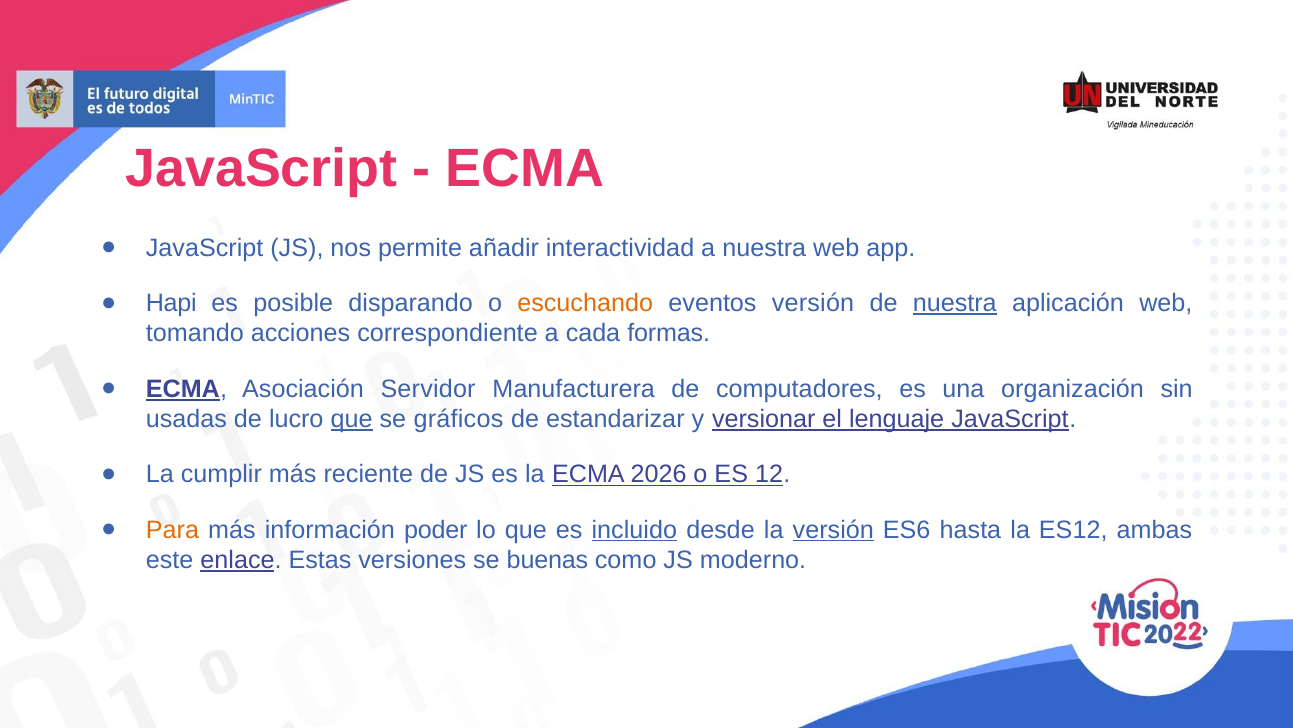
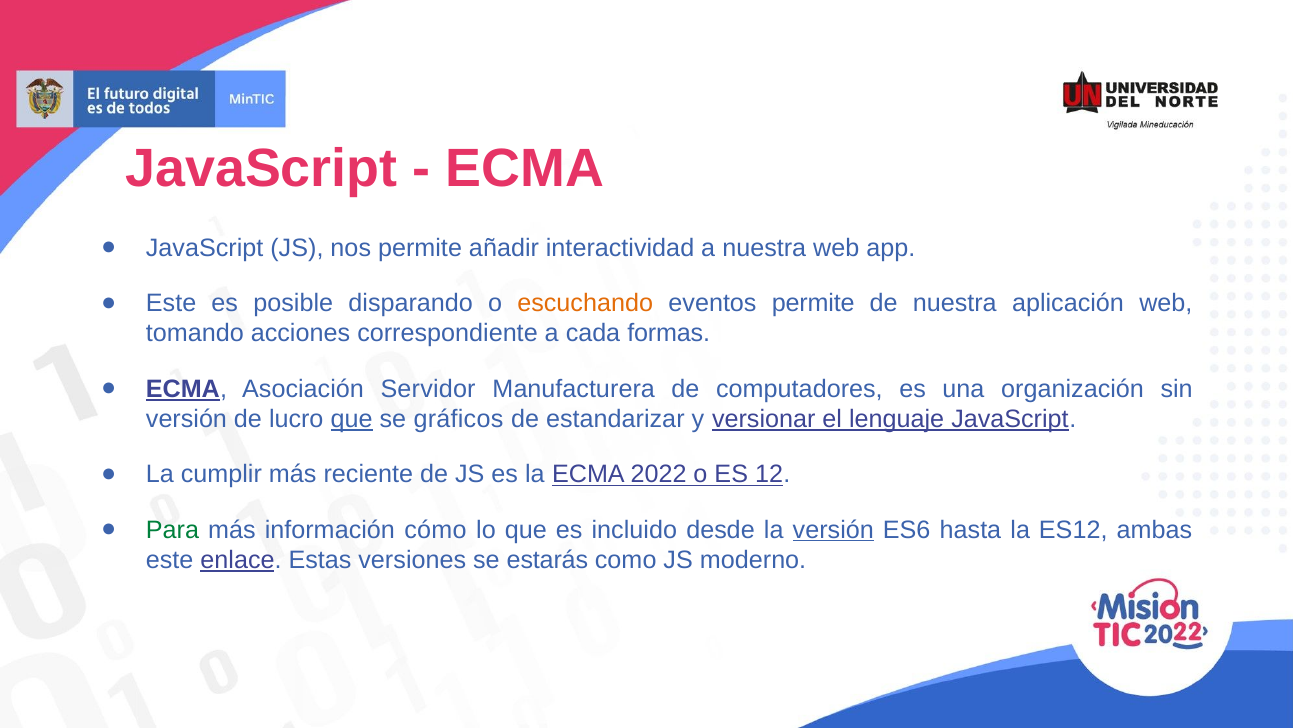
Hapi at (171, 303): Hapi -> Este
eventos versión: versión -> permite
nuestra at (955, 303) underline: present -> none
usadas at (186, 419): usadas -> versión
2026: 2026 -> 2022
Para colour: orange -> green
poder: poder -> cómo
incluido underline: present -> none
buenas: buenas -> estarás
